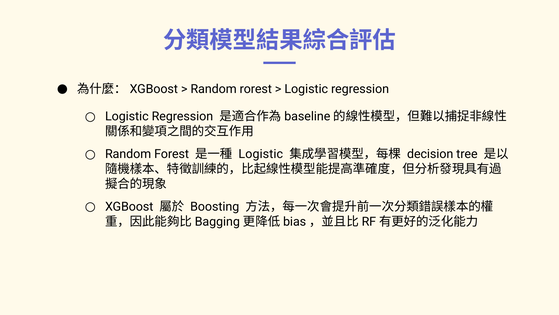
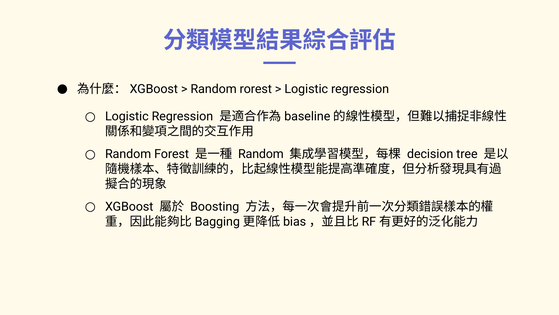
Logistic at (261, 154): Logistic -> Random
